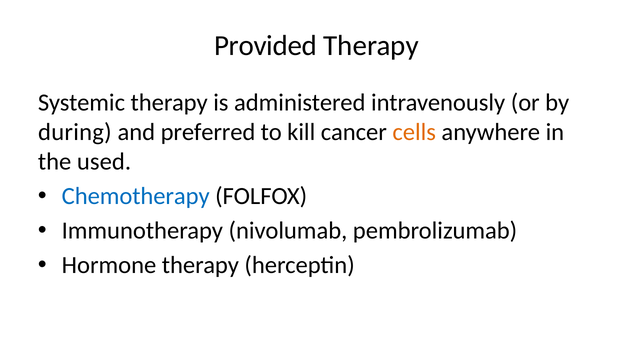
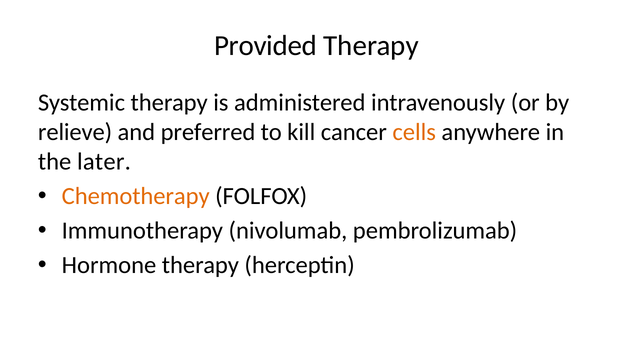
during: during -> relieve
used: used -> later
Chemotherapy colour: blue -> orange
